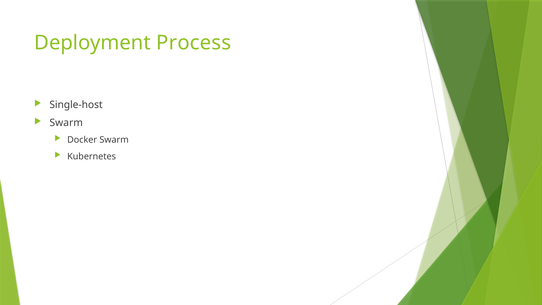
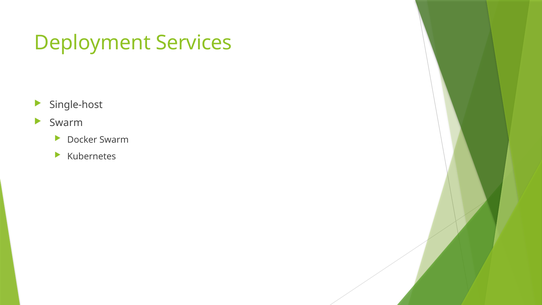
Process: Process -> Services
